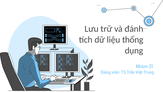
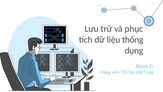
đánh: đánh -> phục
